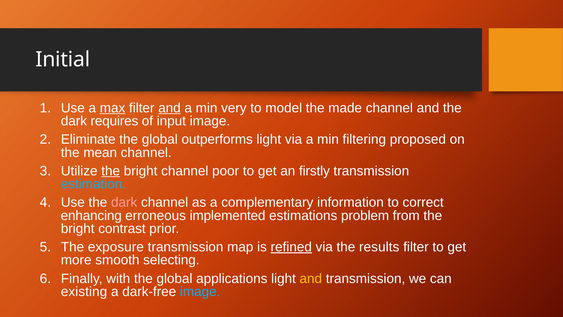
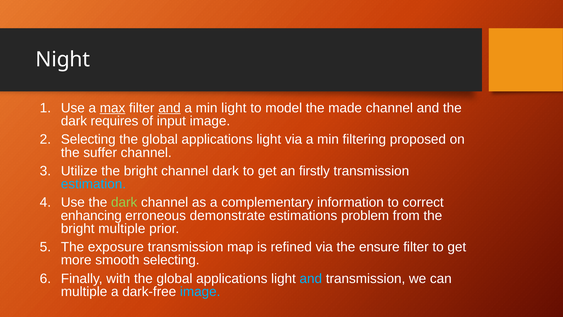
Initial: Initial -> Night
min very: very -> light
Eliminate at (88, 139): Eliminate -> Selecting
outperforms at (217, 139): outperforms -> applications
mean: mean -> suffer
the at (111, 171) underline: present -> none
channel poor: poor -> dark
dark at (124, 202) colour: pink -> light green
implemented: implemented -> demonstrate
bright contrast: contrast -> multiple
refined underline: present -> none
results: results -> ensure
and at (311, 278) colour: yellow -> light blue
existing at (84, 291): existing -> multiple
